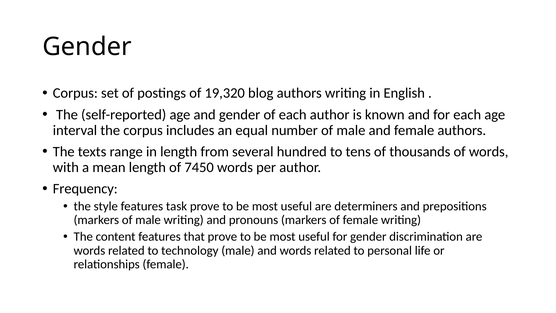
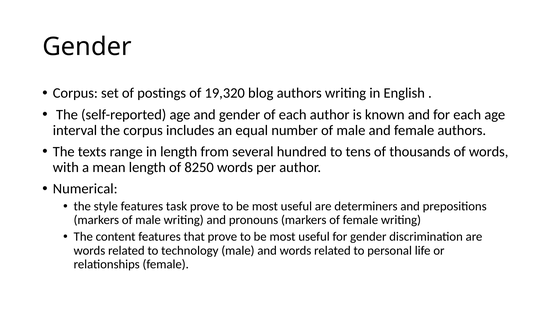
7450: 7450 -> 8250
Frequency: Frequency -> Numerical
